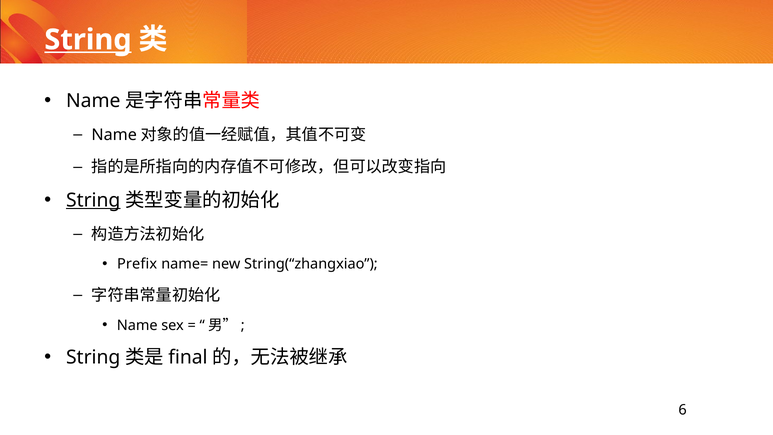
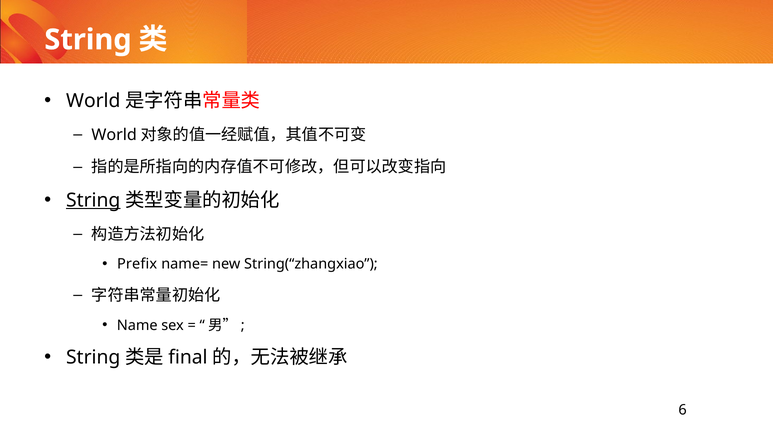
String at (88, 40) underline: present -> none
Name at (93, 101): Name -> World
Name at (114, 135): Name -> World
